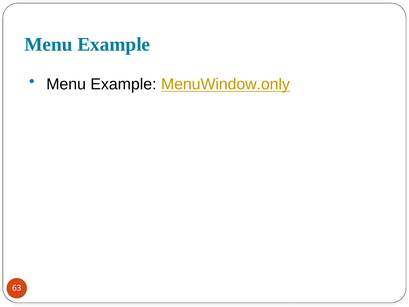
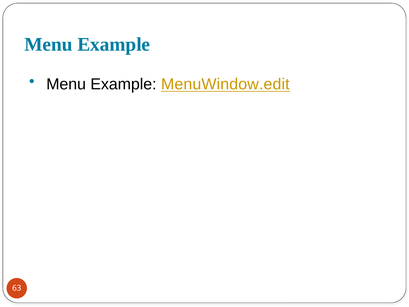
MenuWindow.only: MenuWindow.only -> MenuWindow.edit
